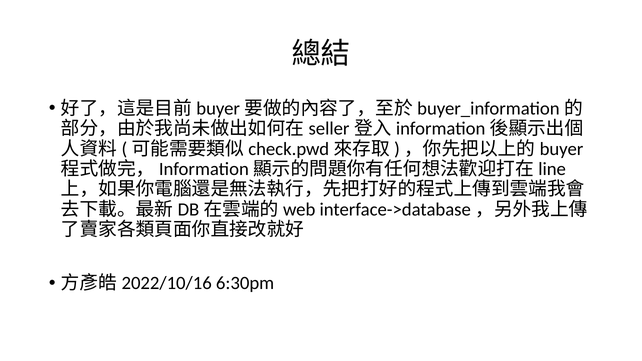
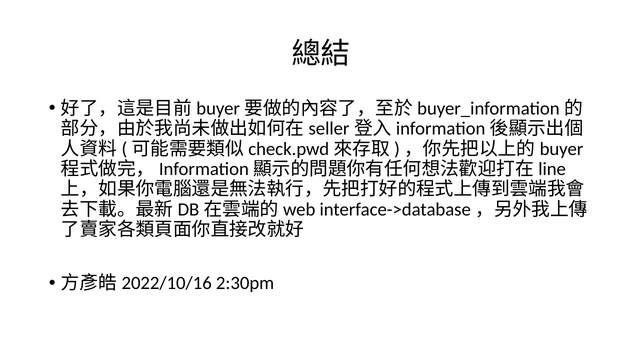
6:30pm: 6:30pm -> 2:30pm
